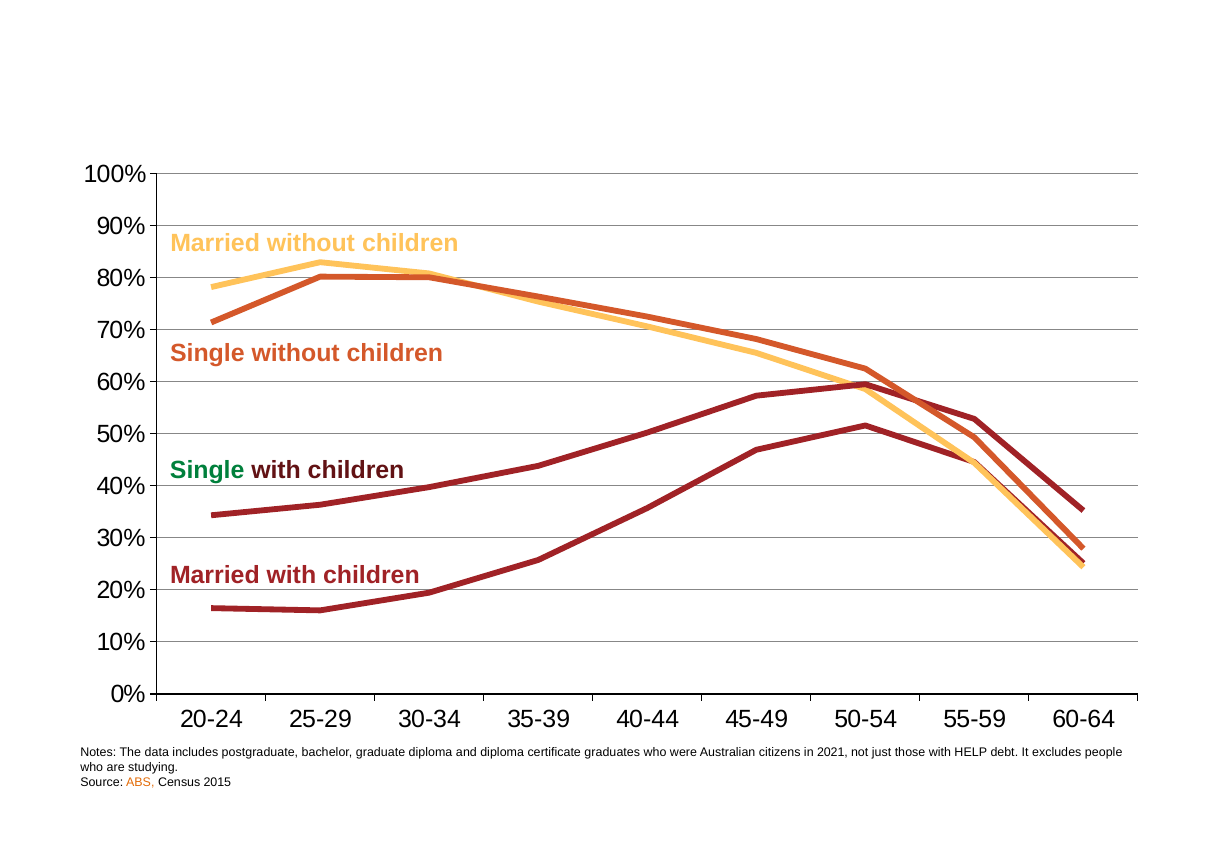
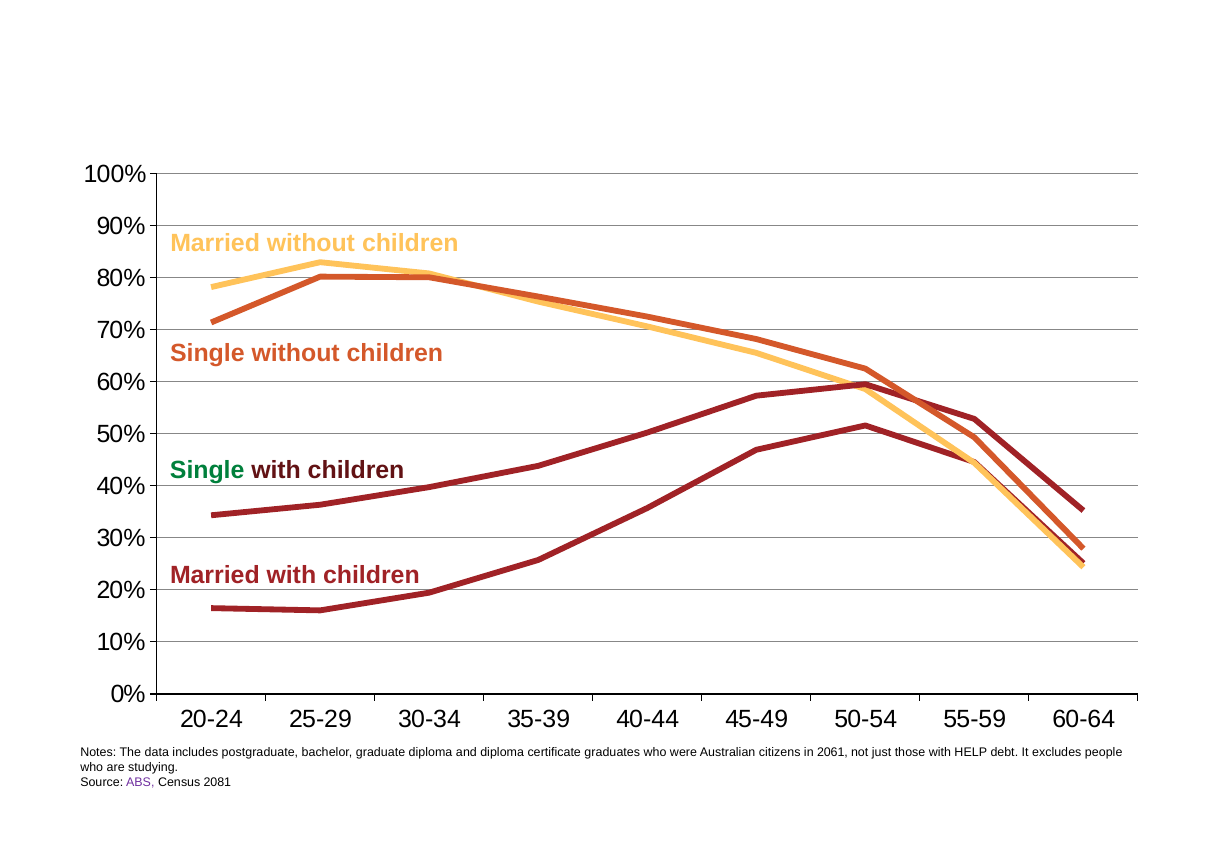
2021: 2021 -> 2061
ABS colour: orange -> purple
2015: 2015 -> 2081
